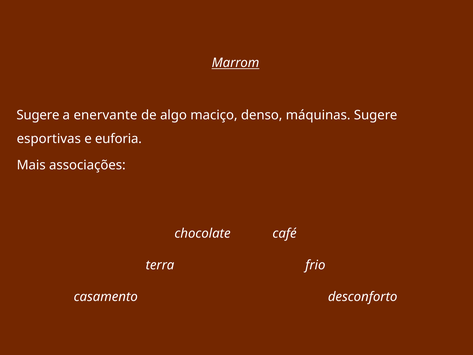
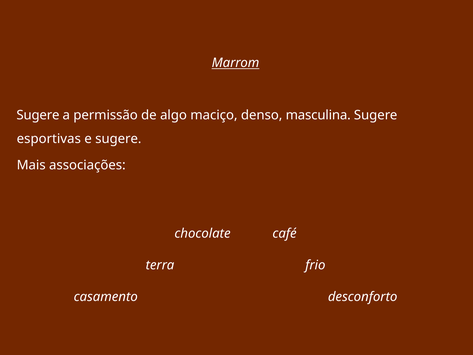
enervante: enervante -> permissão
máquinas: máquinas -> masculina
e euforia: euforia -> sugere
